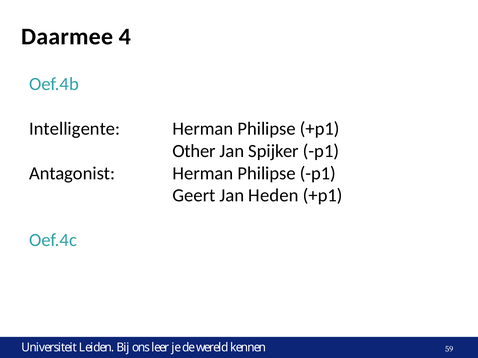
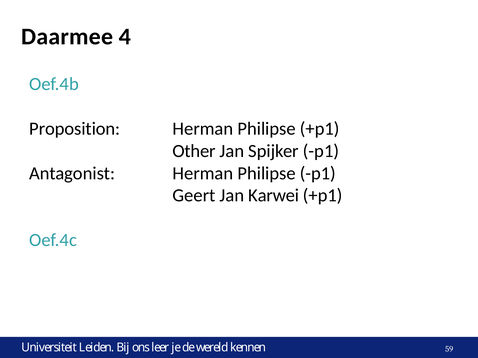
Intelligente: Intelligente -> Proposition
Heden: Heden -> Karwei
